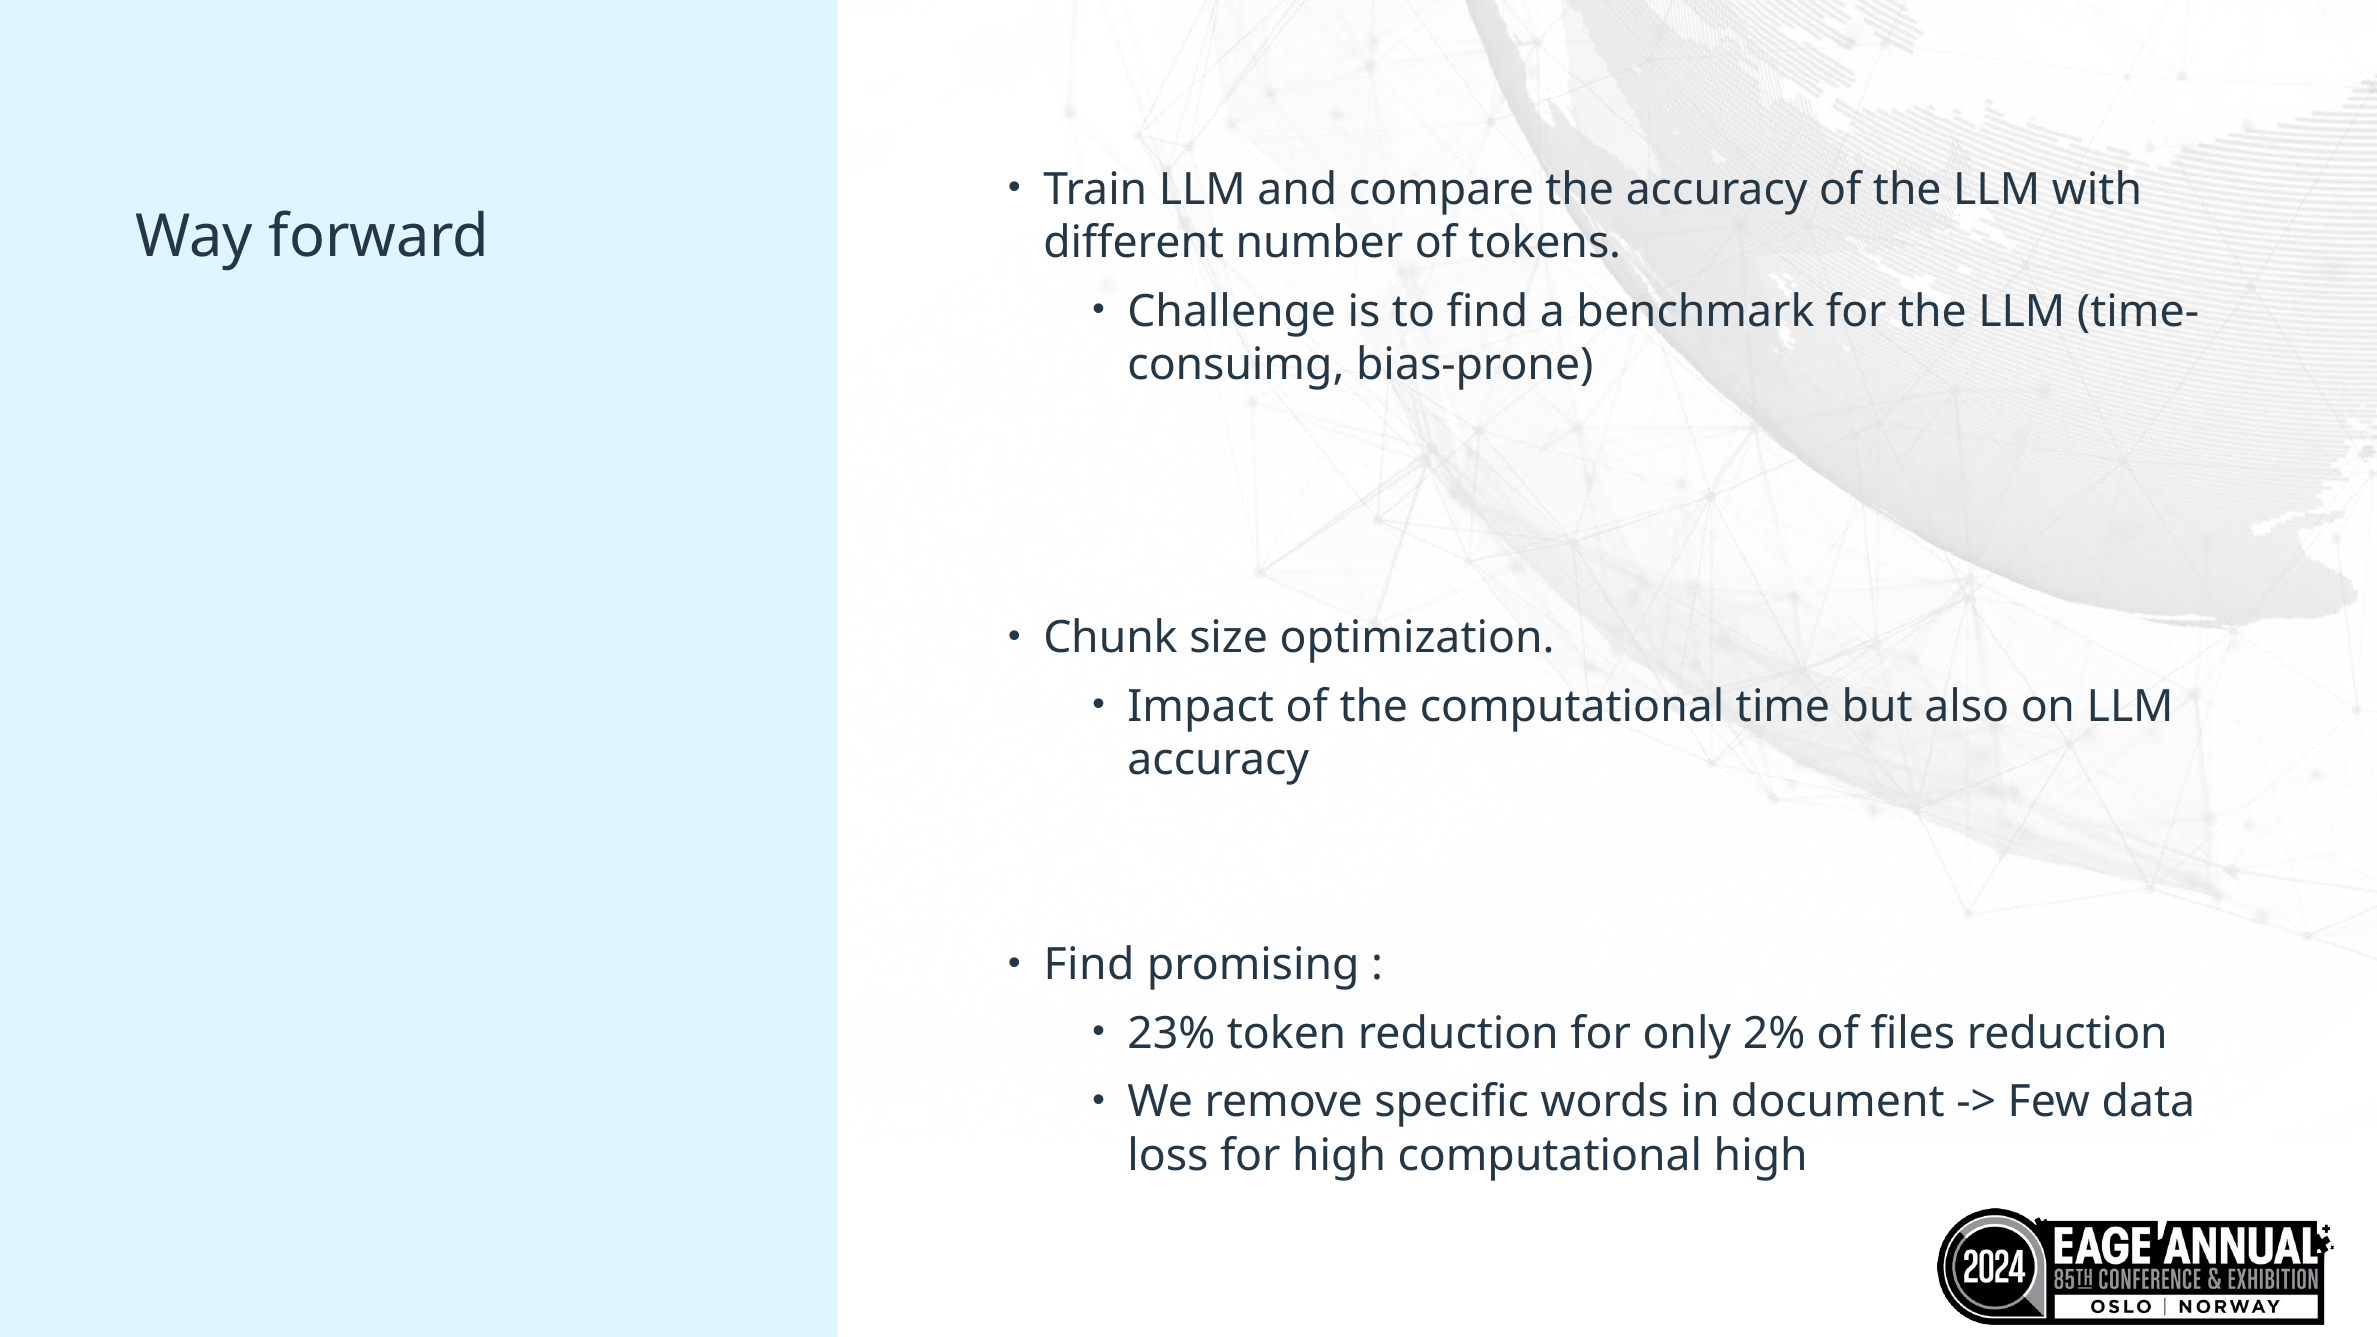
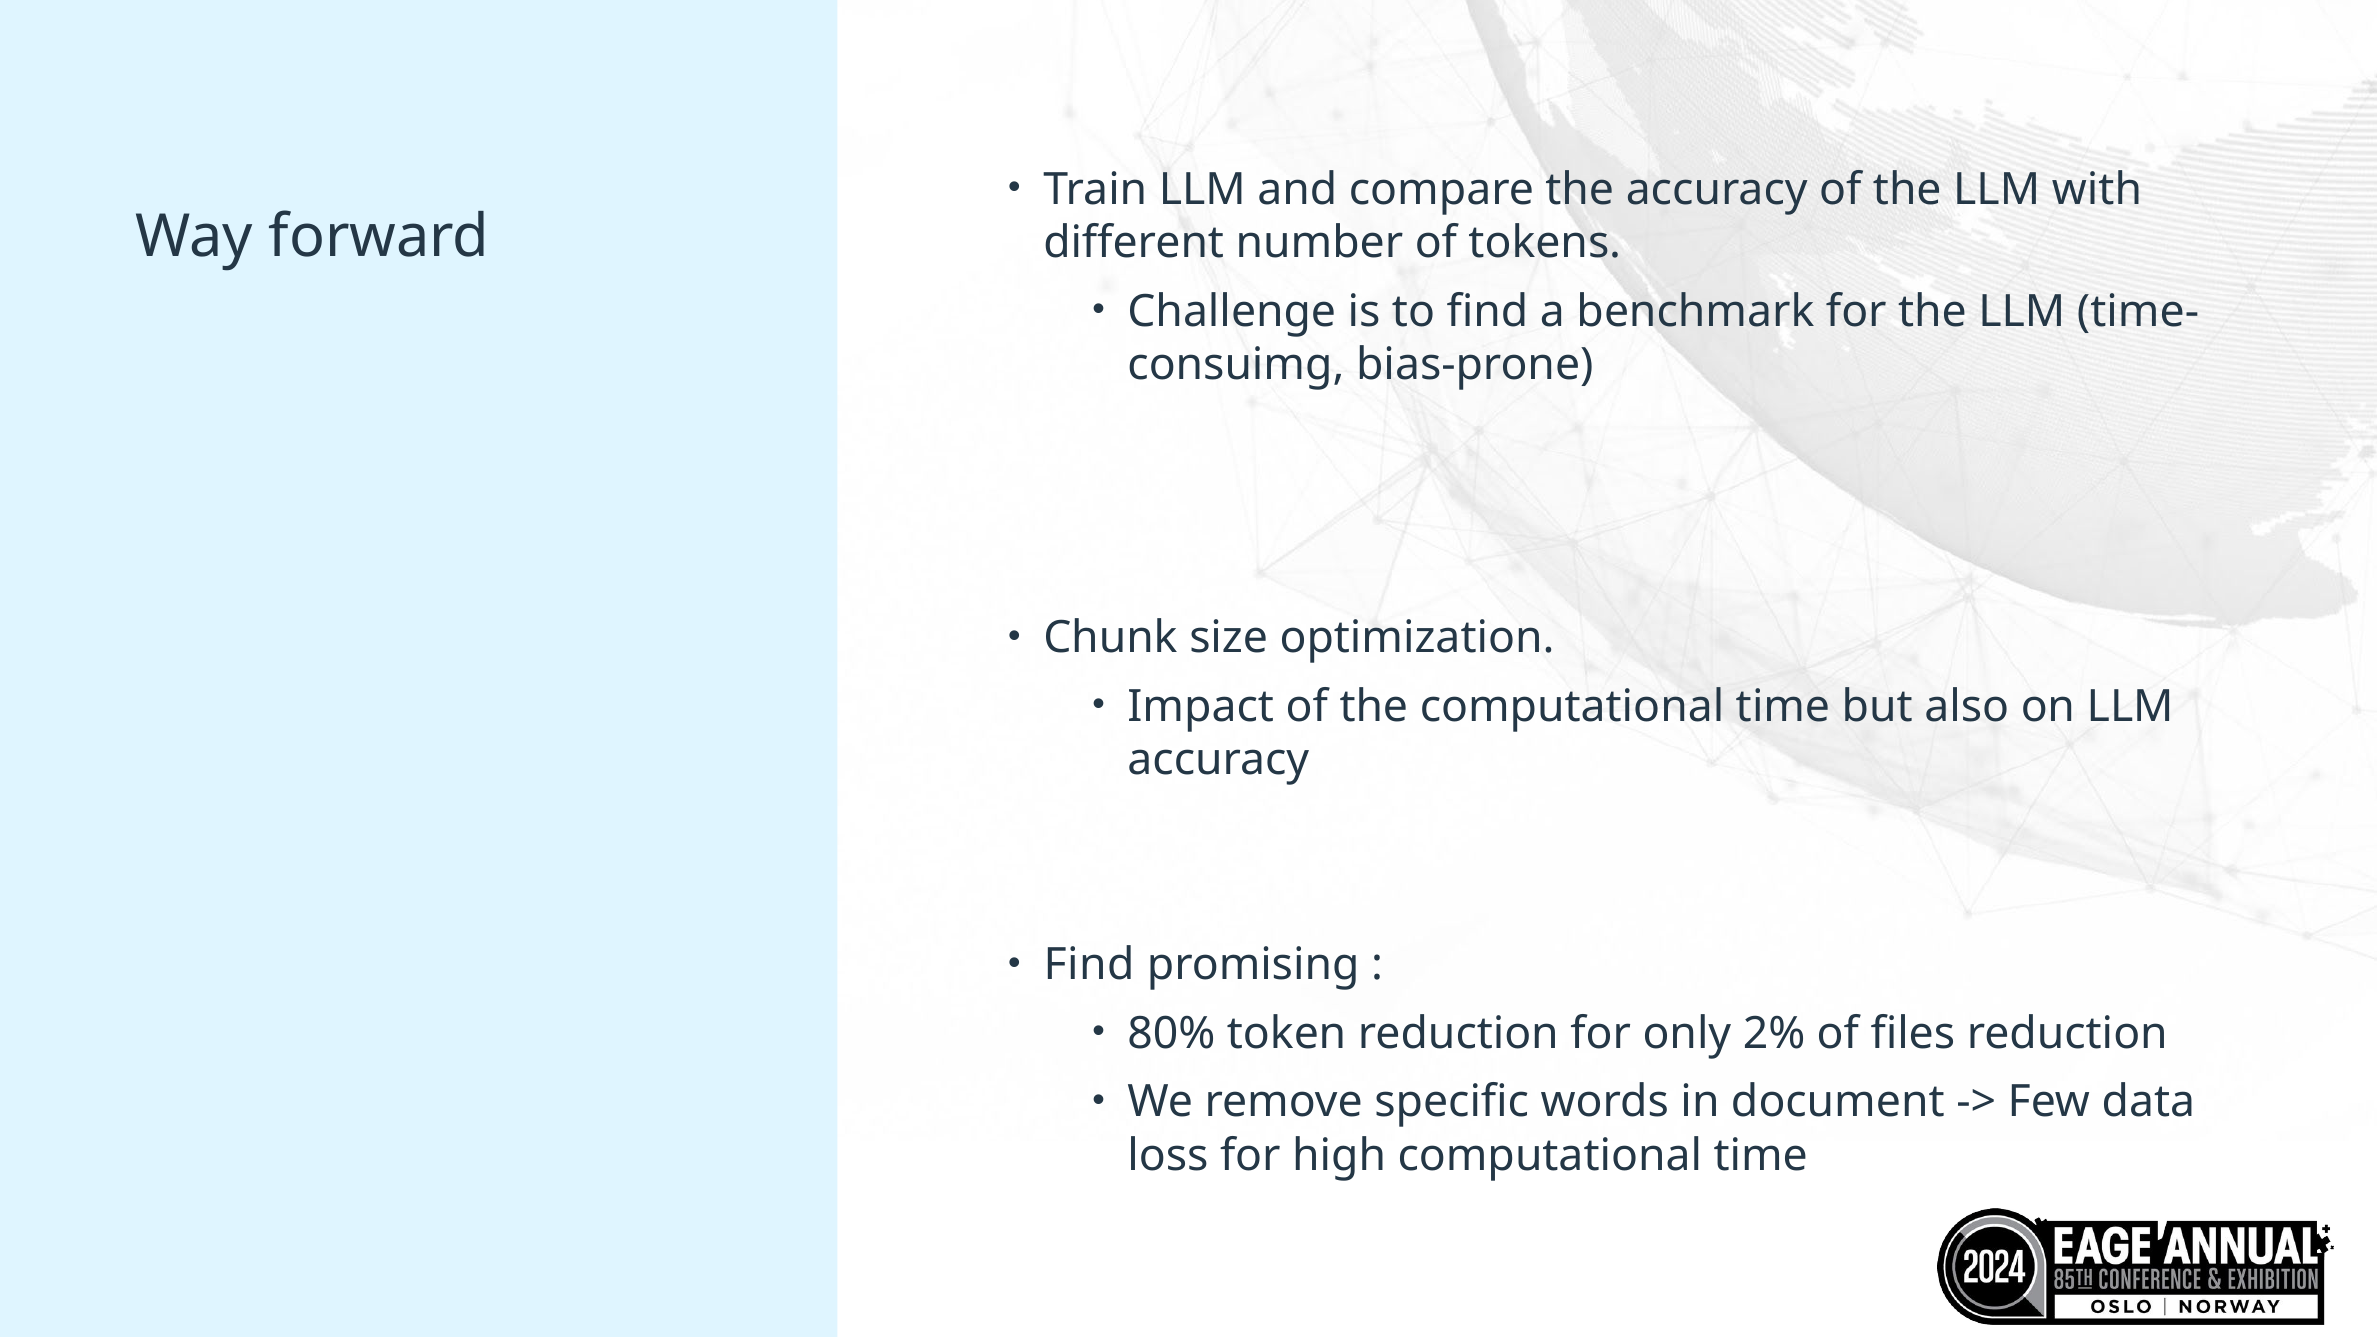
23%: 23% -> 80%
high computational high: high -> time
